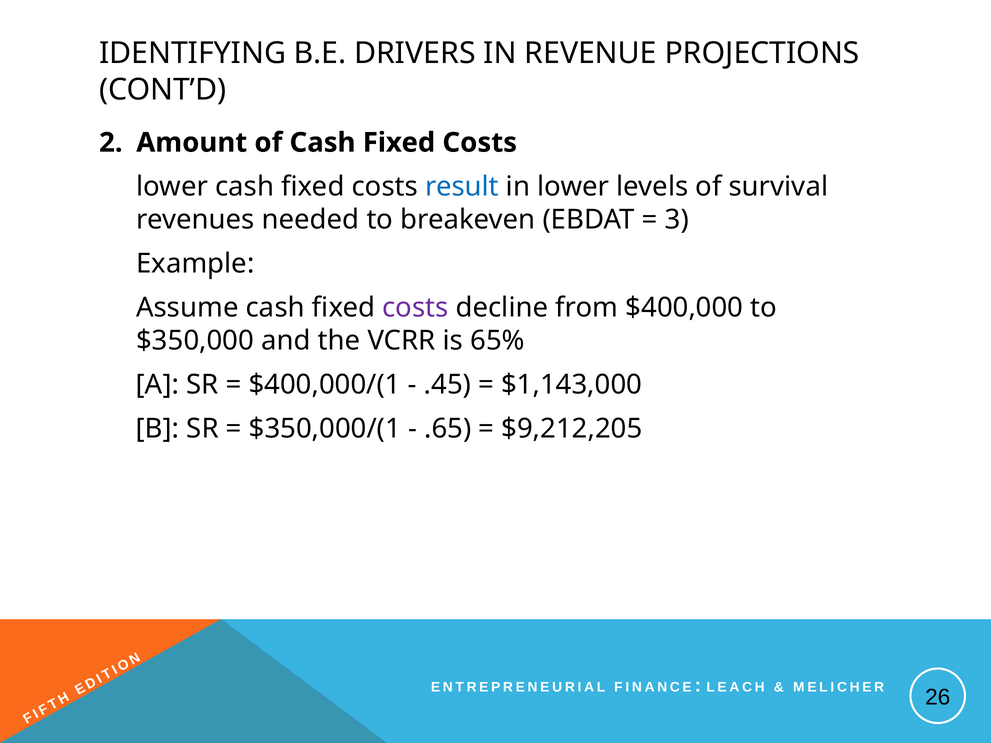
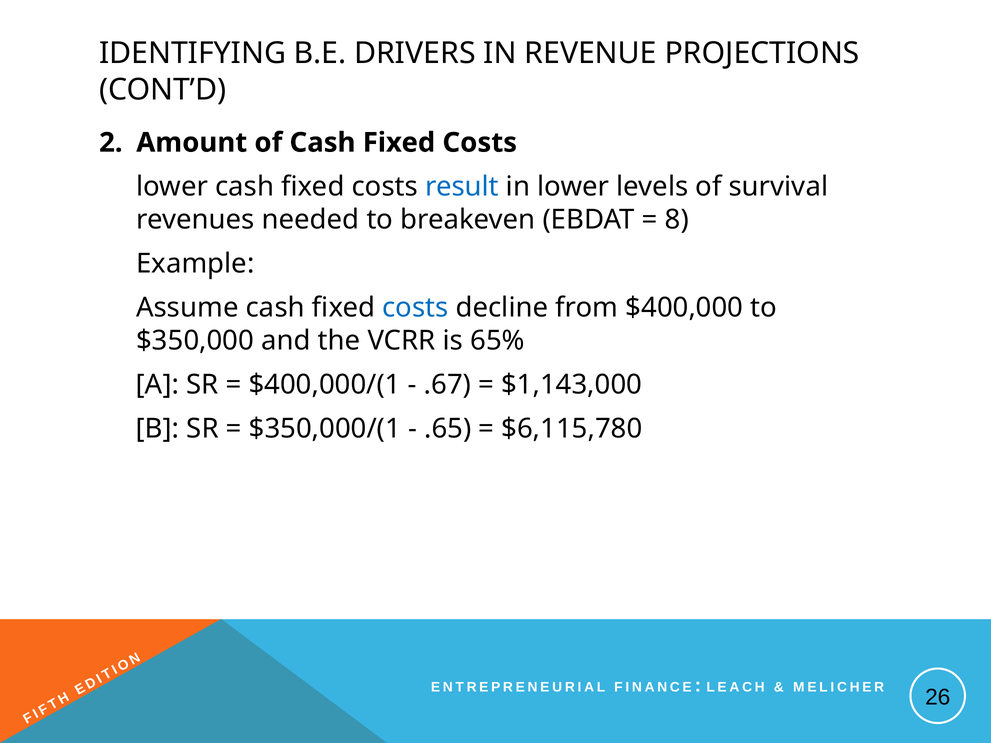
3: 3 -> 8
costs at (415, 308) colour: purple -> blue
.45: .45 -> .67
$9,212,205: $9,212,205 -> $6,115,780
